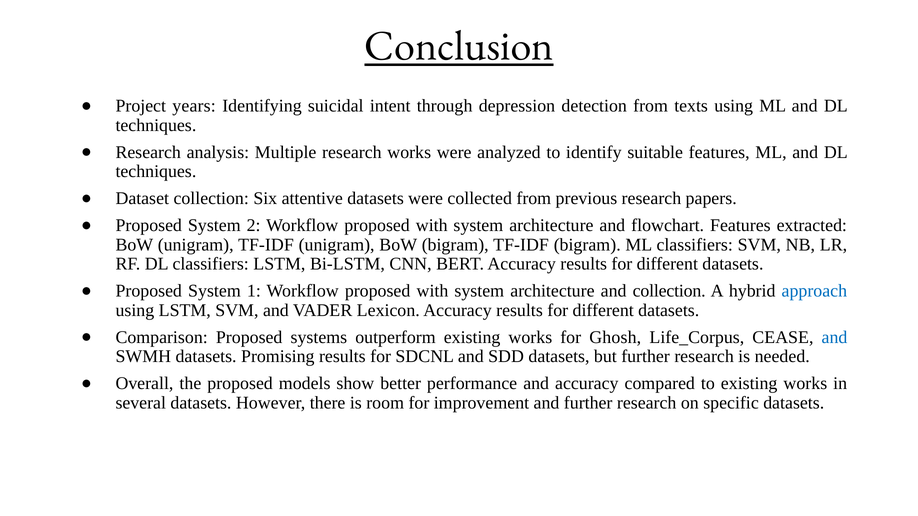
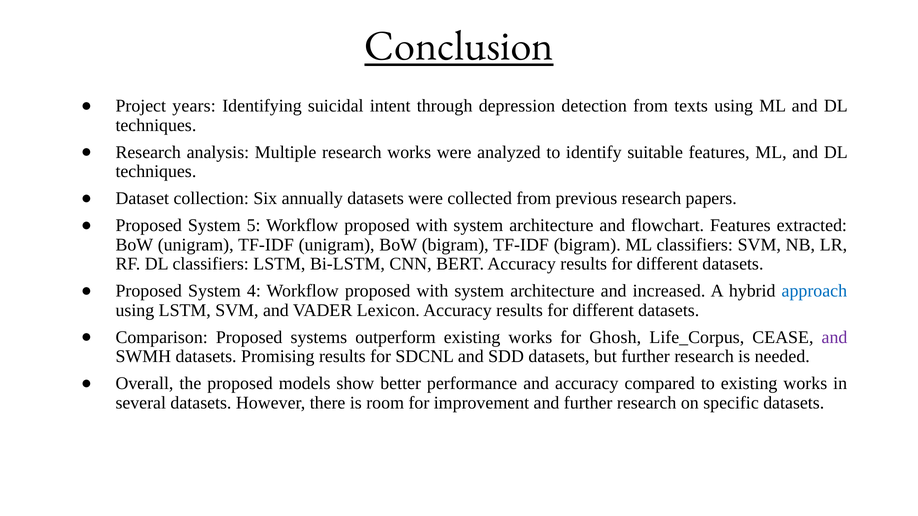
attentive: attentive -> annually
2: 2 -> 5
1: 1 -> 4
and collection: collection -> increased
and at (834, 337) colour: blue -> purple
